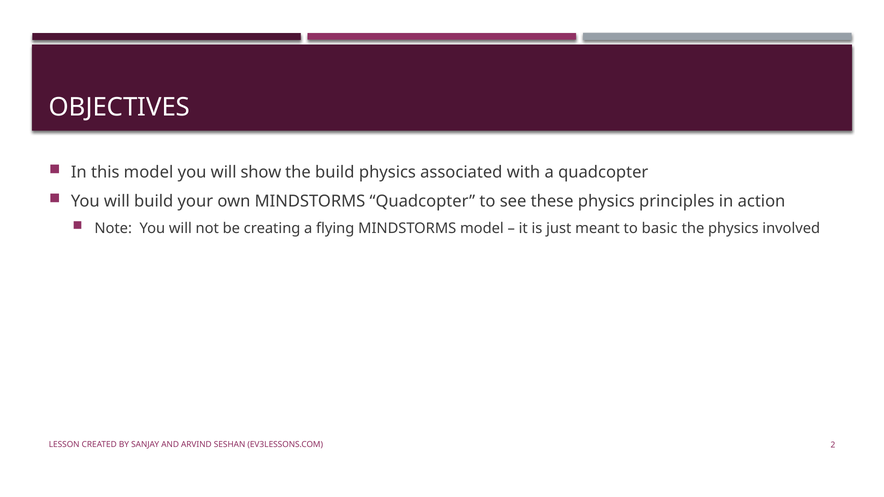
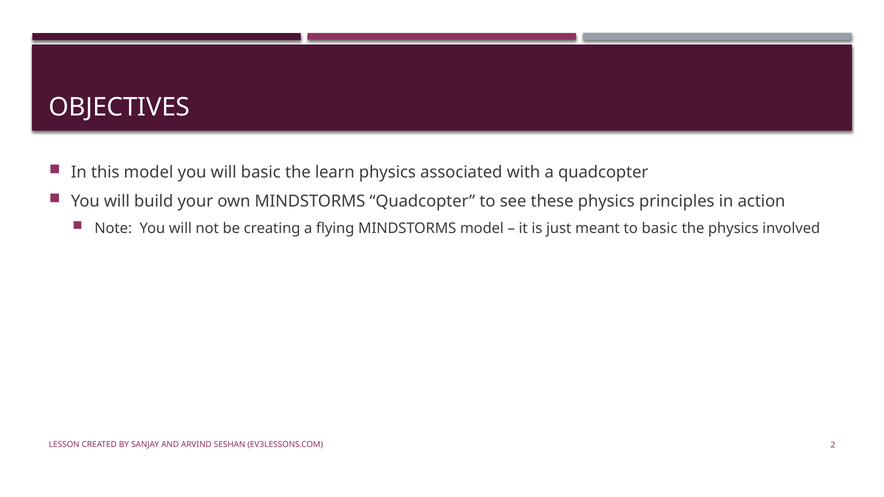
will show: show -> basic
the build: build -> learn
